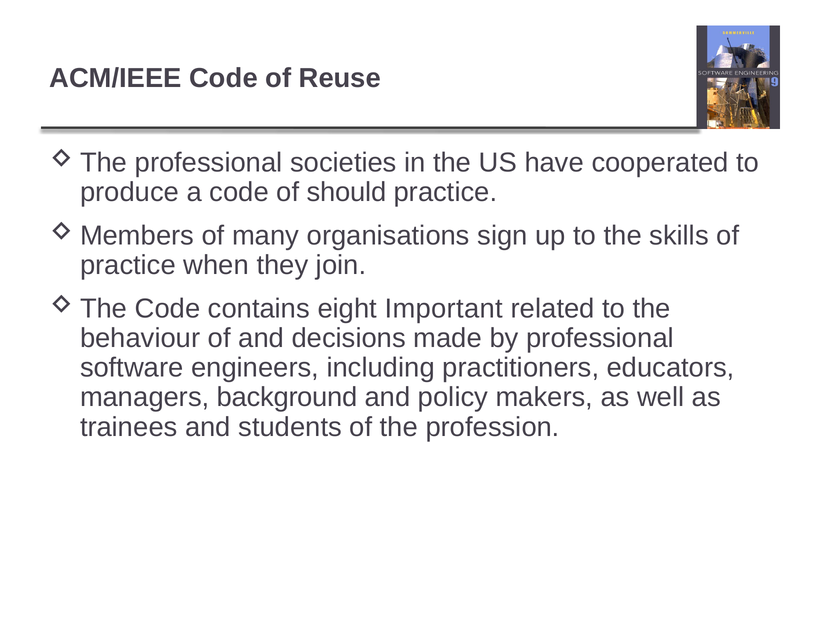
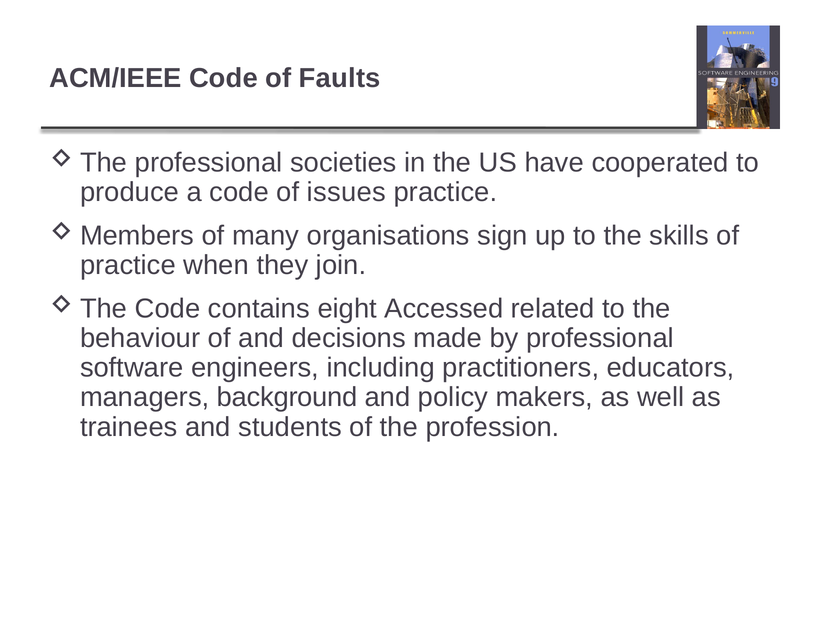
Reuse: Reuse -> Faults
should: should -> issues
Important: Important -> Accessed
